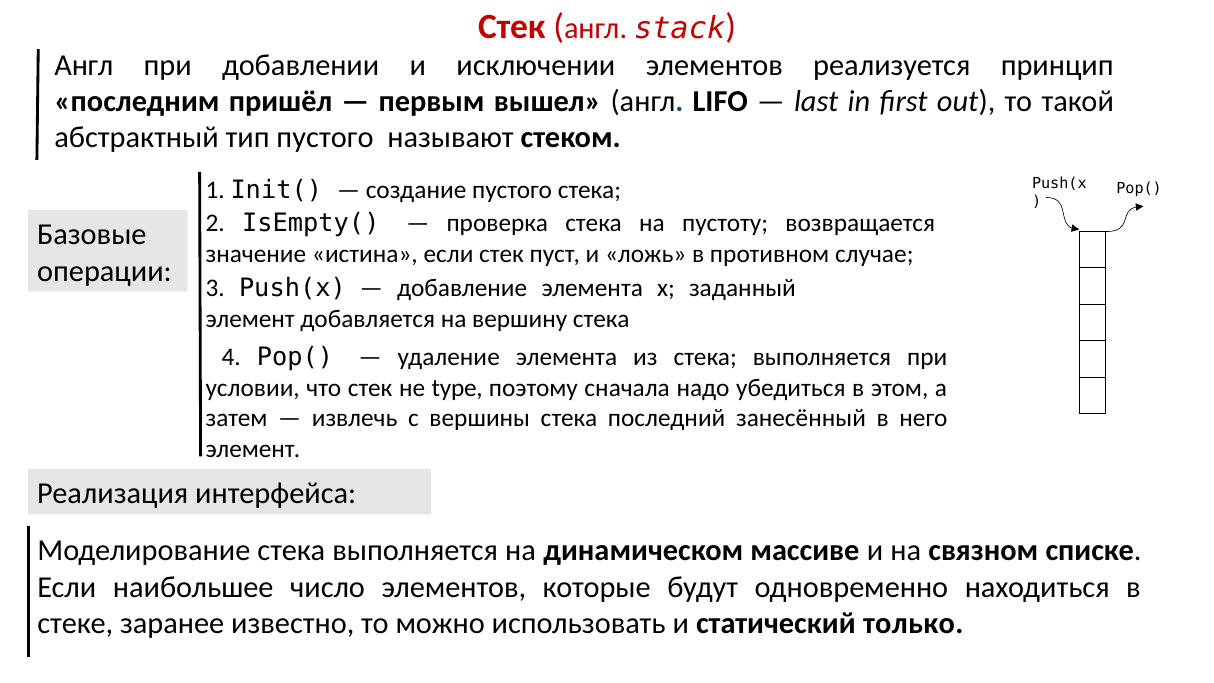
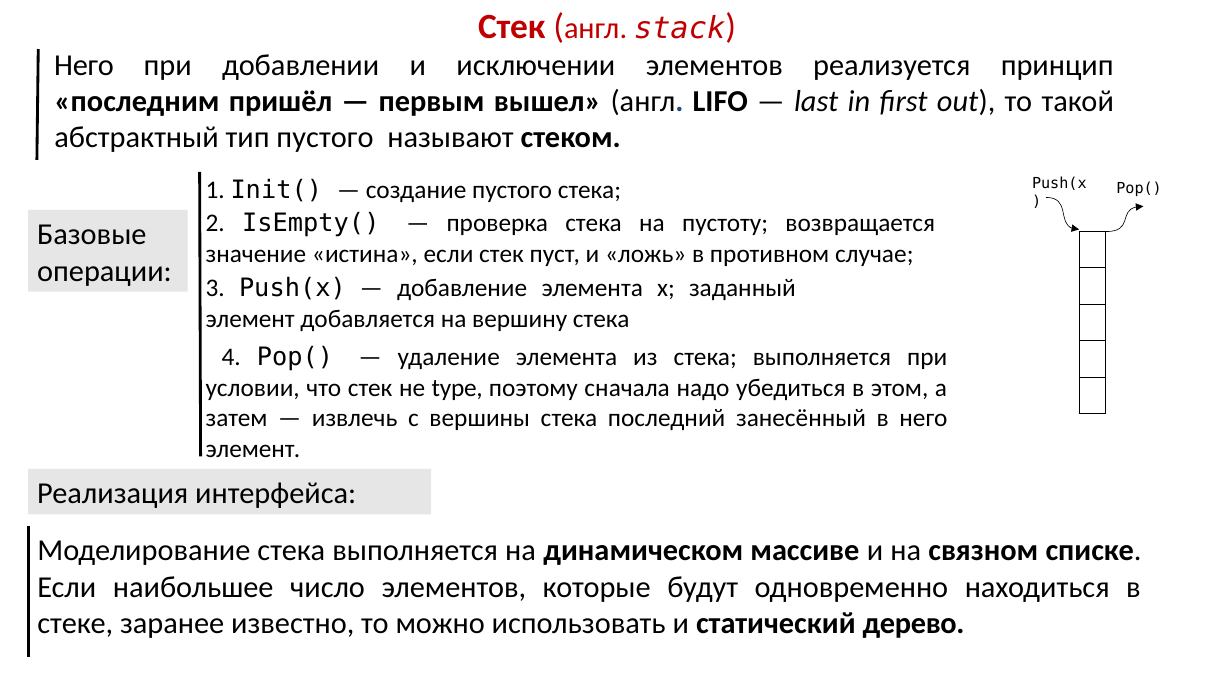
Англ at (84, 65): Англ -> Него
только: только -> дерево
